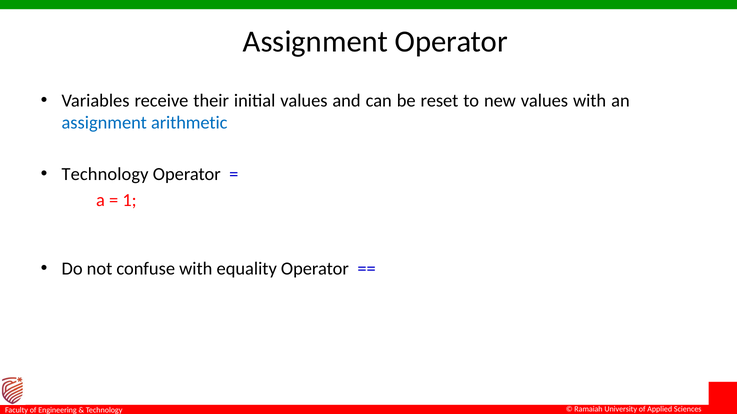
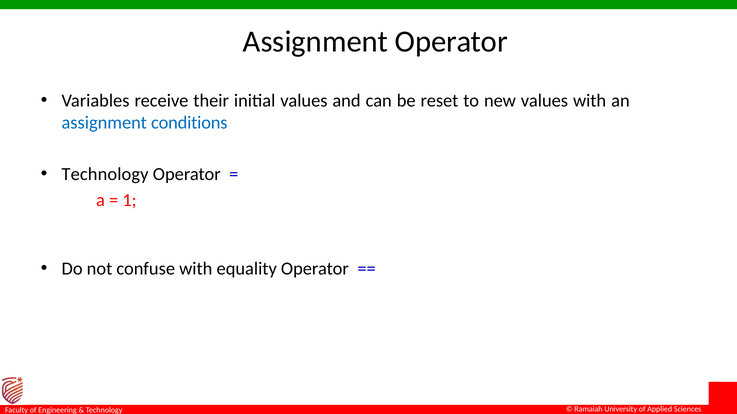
arithmetic: arithmetic -> conditions
